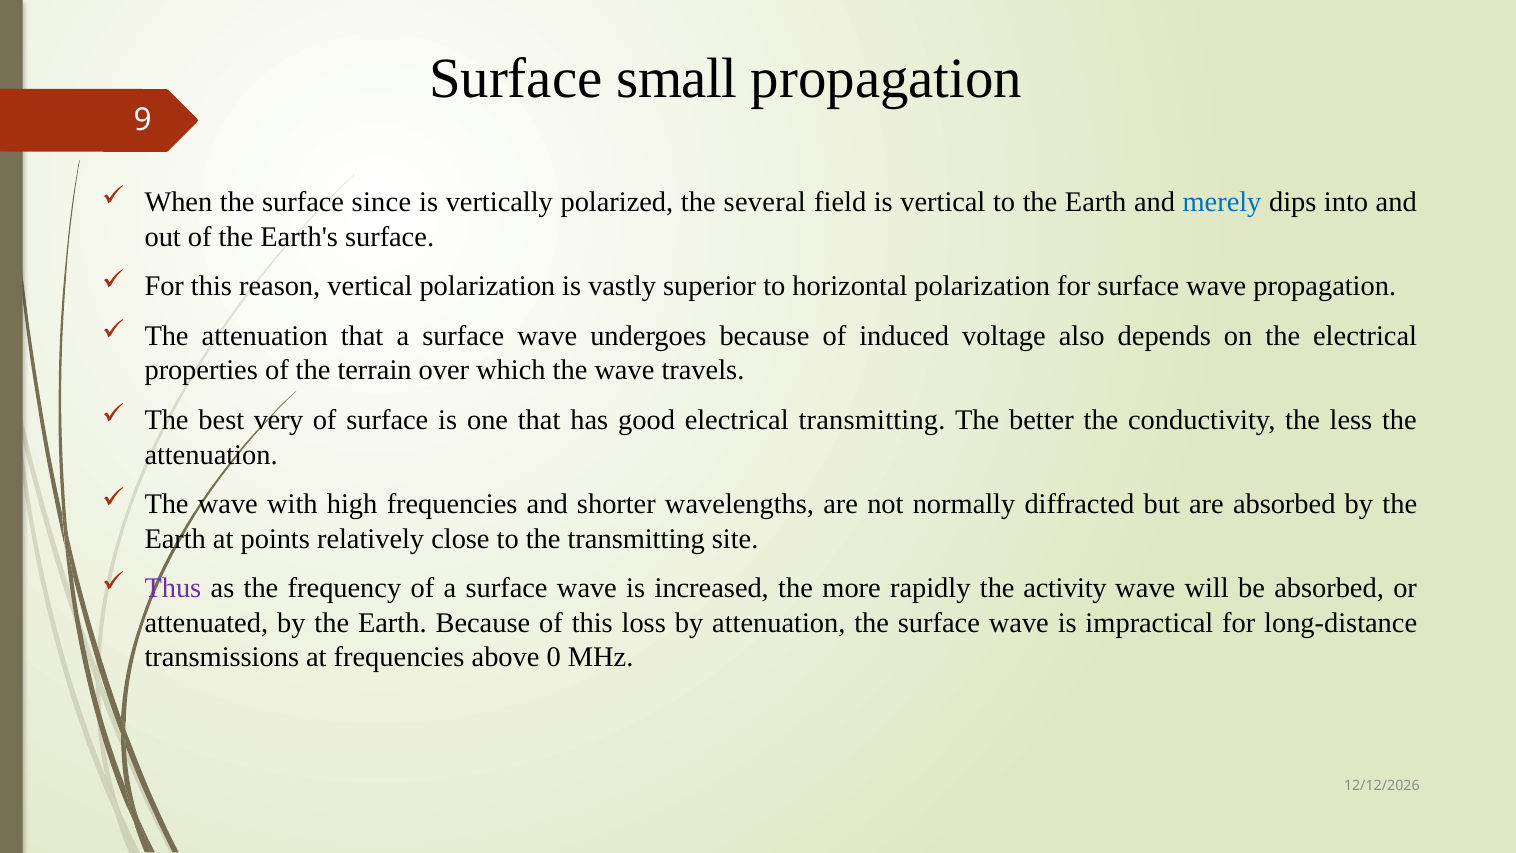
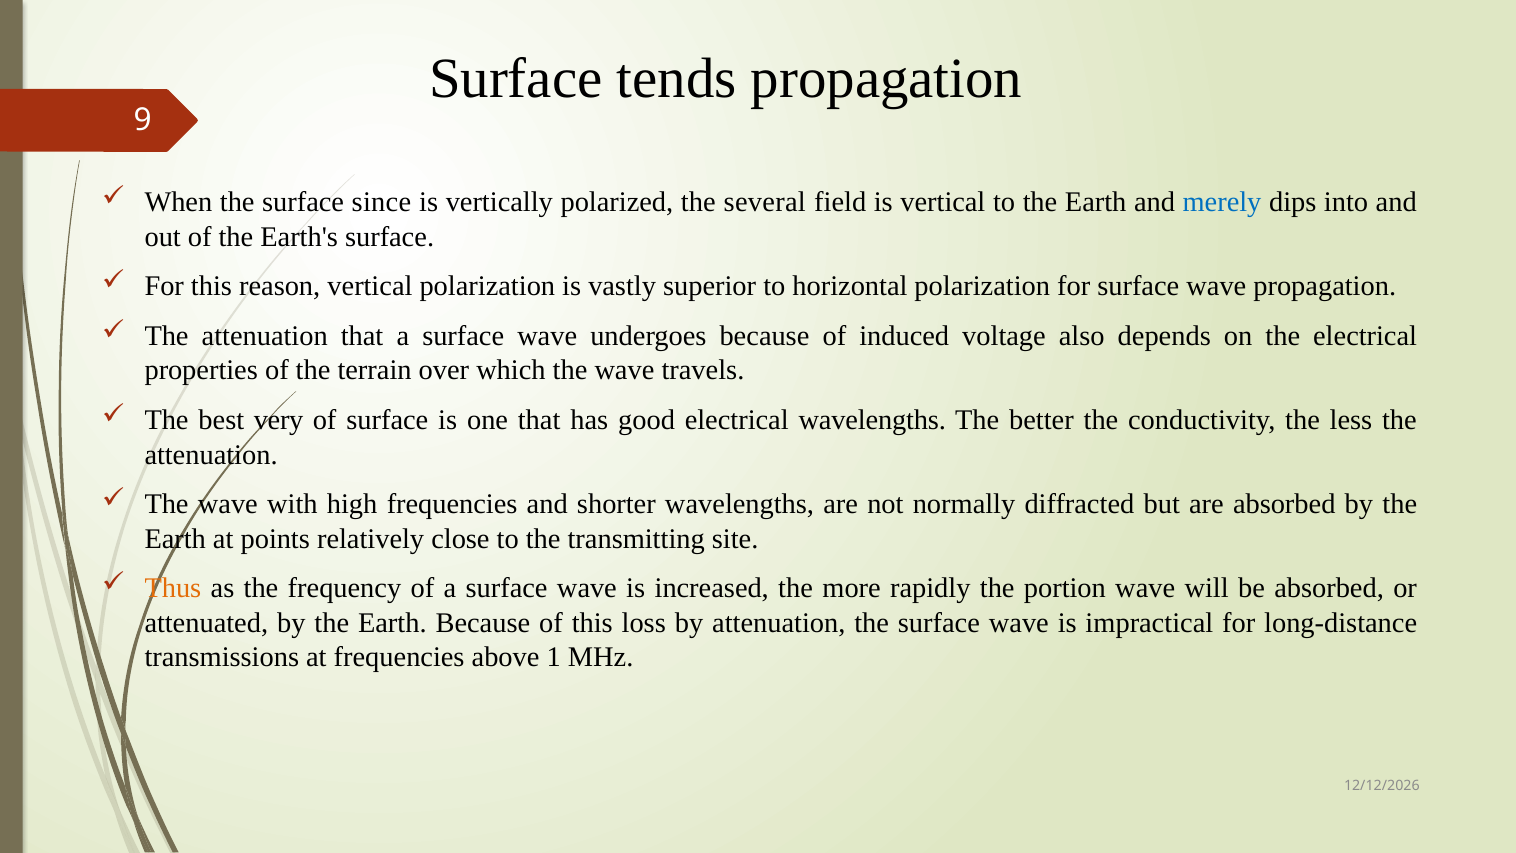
small: small -> tends
electrical transmitting: transmitting -> wavelengths
Thus colour: purple -> orange
activity: activity -> portion
0: 0 -> 1
